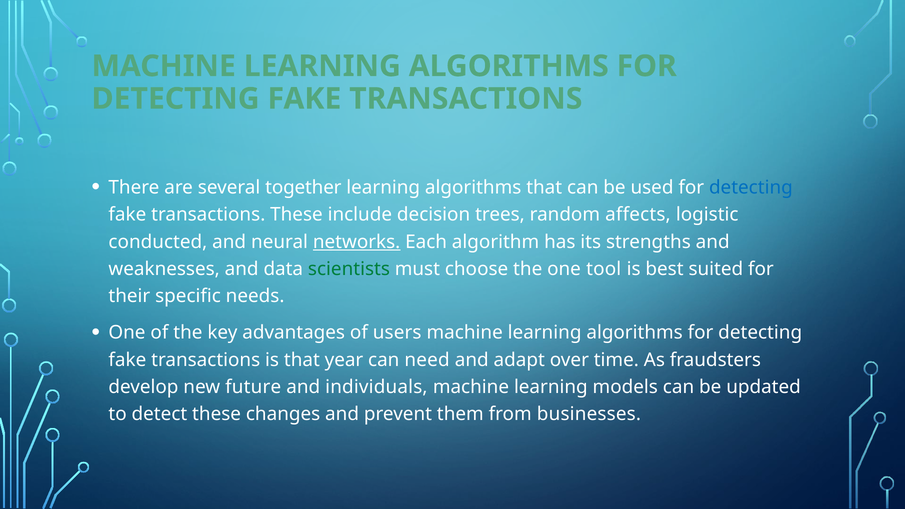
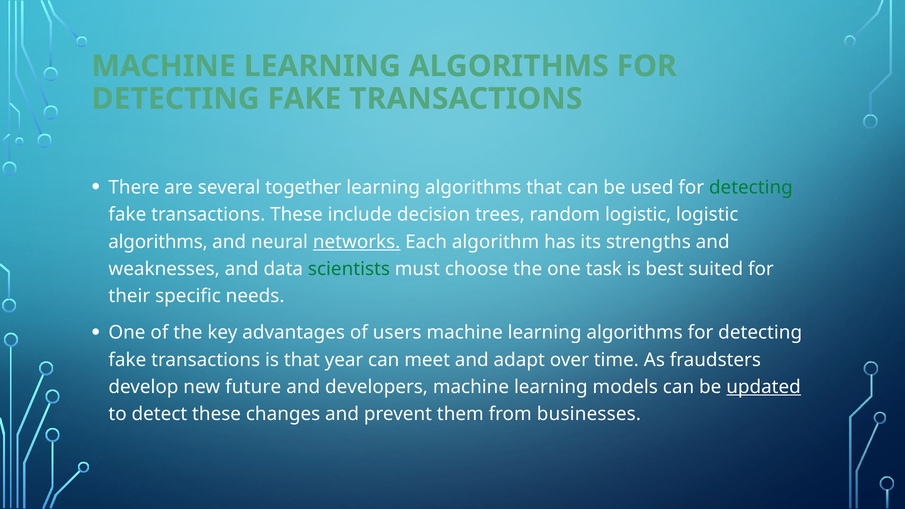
detecting at (751, 188) colour: blue -> green
random affects: affects -> logistic
conducted at (158, 242): conducted -> algorithms
tool: tool -> task
need: need -> meet
individuals: individuals -> developers
updated underline: none -> present
